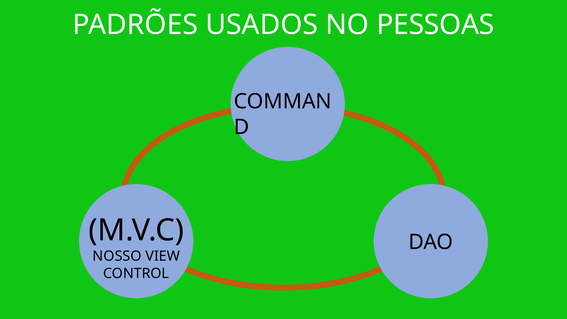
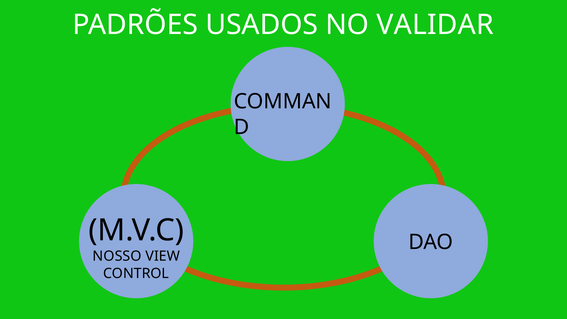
PESSOAS: PESSOAS -> VALIDAR
